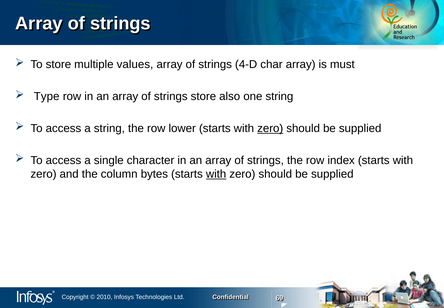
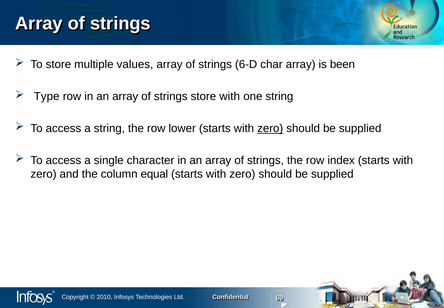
4-D: 4-D -> 6-D
must: must -> been
store also: also -> with
bytes: bytes -> equal
with at (216, 174) underline: present -> none
